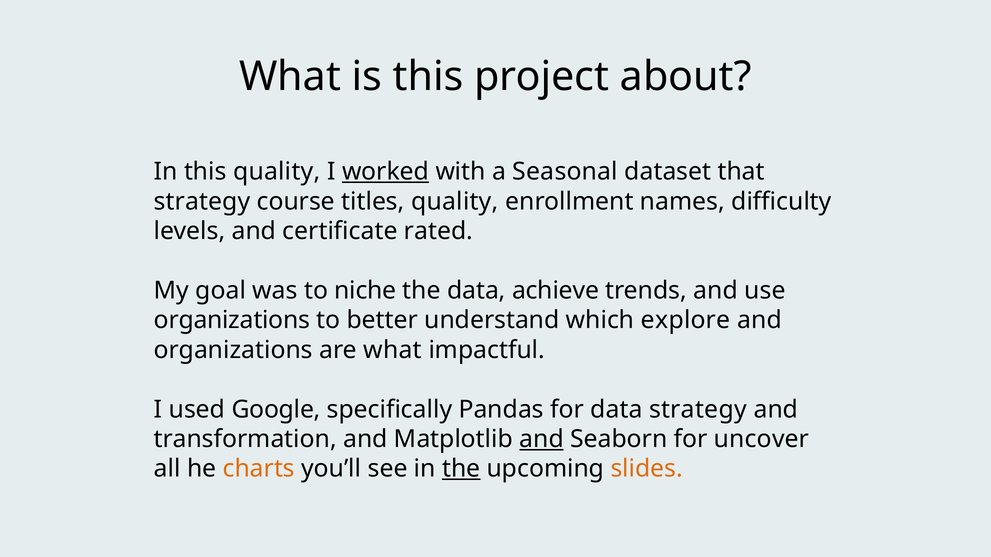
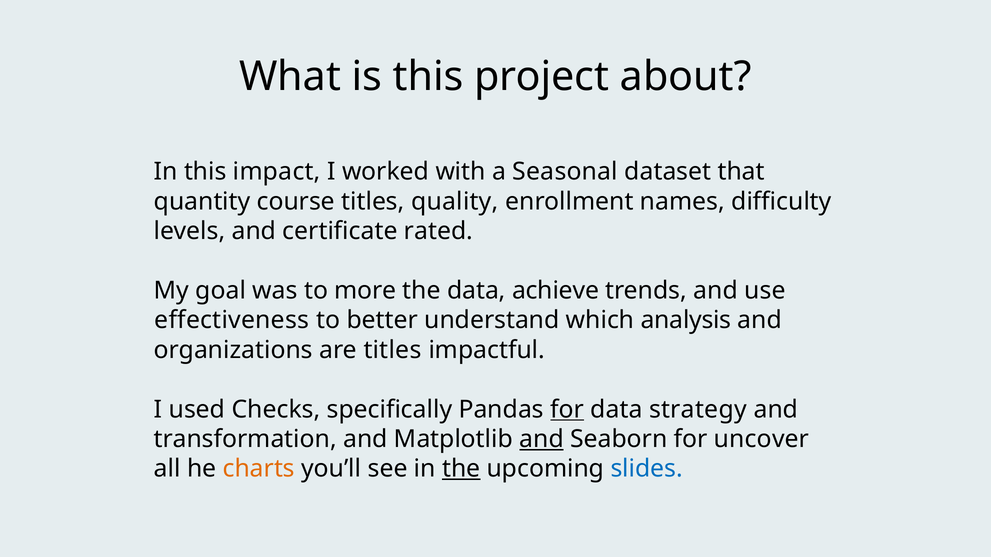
this quality: quality -> impact
worked underline: present -> none
strategy at (202, 202): strategy -> quantity
niche: niche -> more
organizations at (232, 320): organizations -> effectiveness
explore: explore -> analysis
are what: what -> titles
Google: Google -> Checks
for at (567, 410) underline: none -> present
slides colour: orange -> blue
